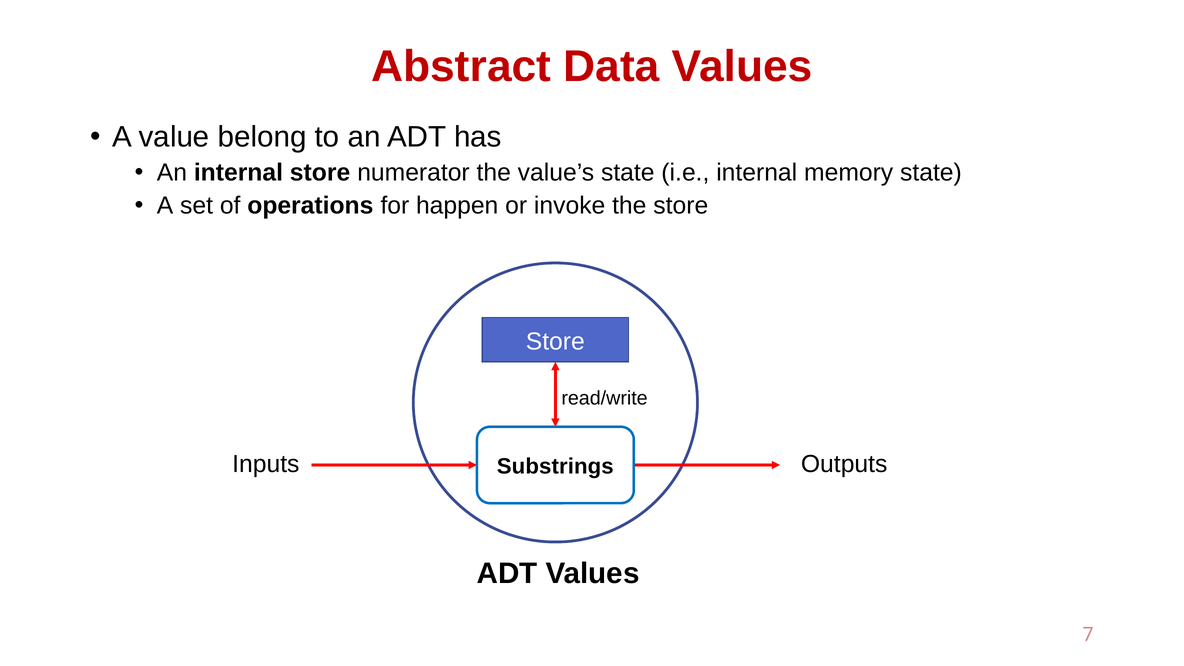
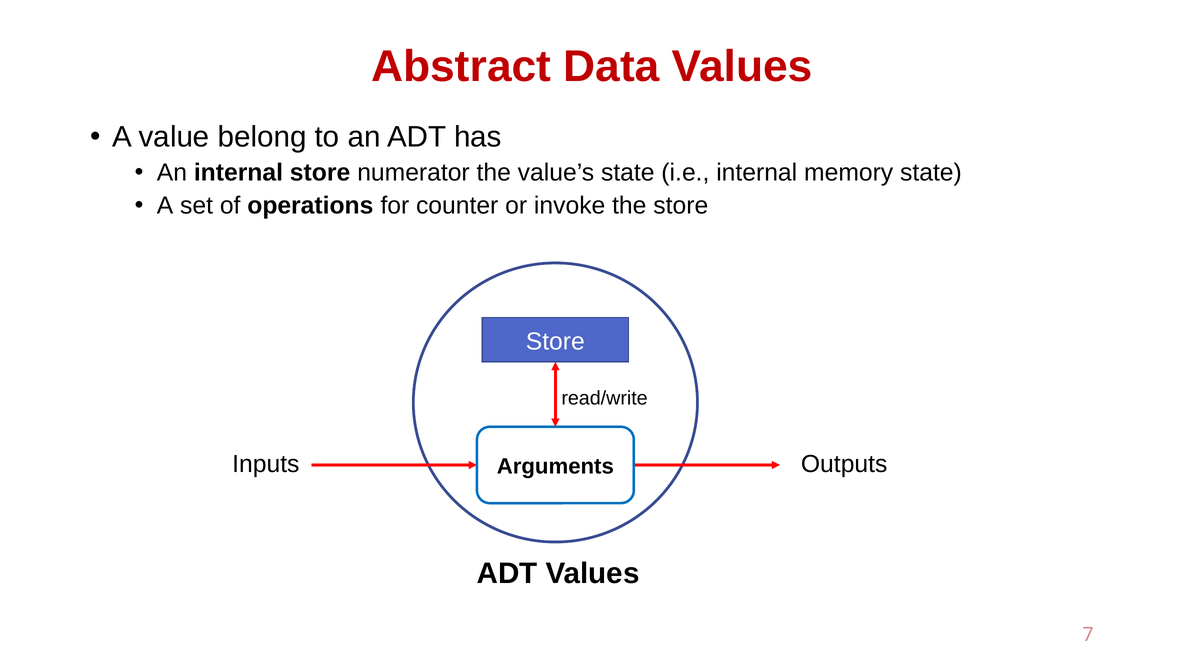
happen: happen -> counter
Substrings: Substrings -> Arguments
